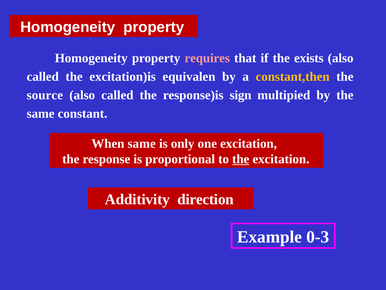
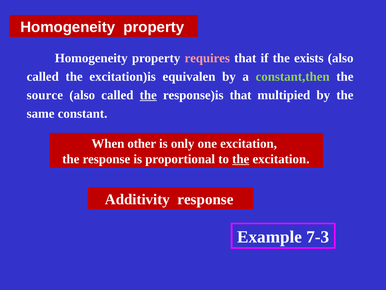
constant,then colour: yellow -> light green
the at (148, 95) underline: none -> present
response)is sign: sign -> that
When same: same -> other
Additivity direction: direction -> response
0-3: 0-3 -> 7-3
